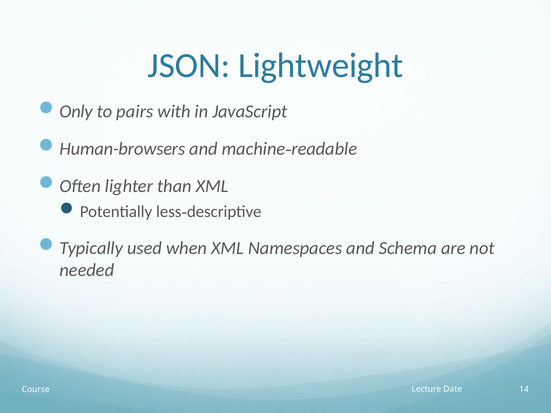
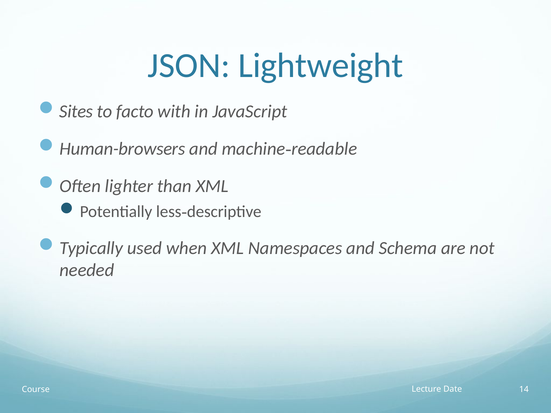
Only: Only -> Sites
pairs: pairs -> facto
